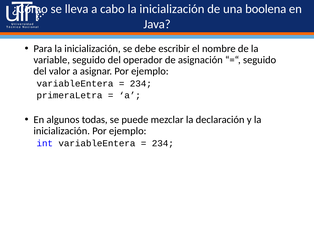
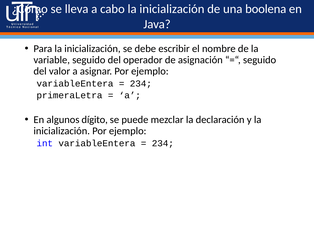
todas: todas -> dígito
